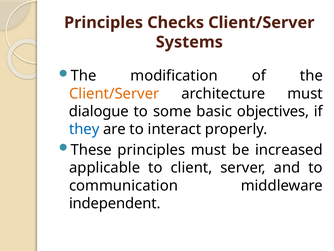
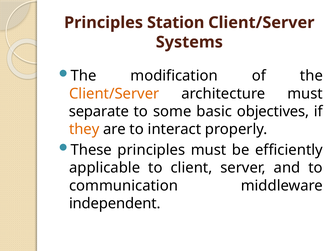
Checks: Checks -> Station
dialogue: dialogue -> separate
they colour: blue -> orange
increased: increased -> efficiently
